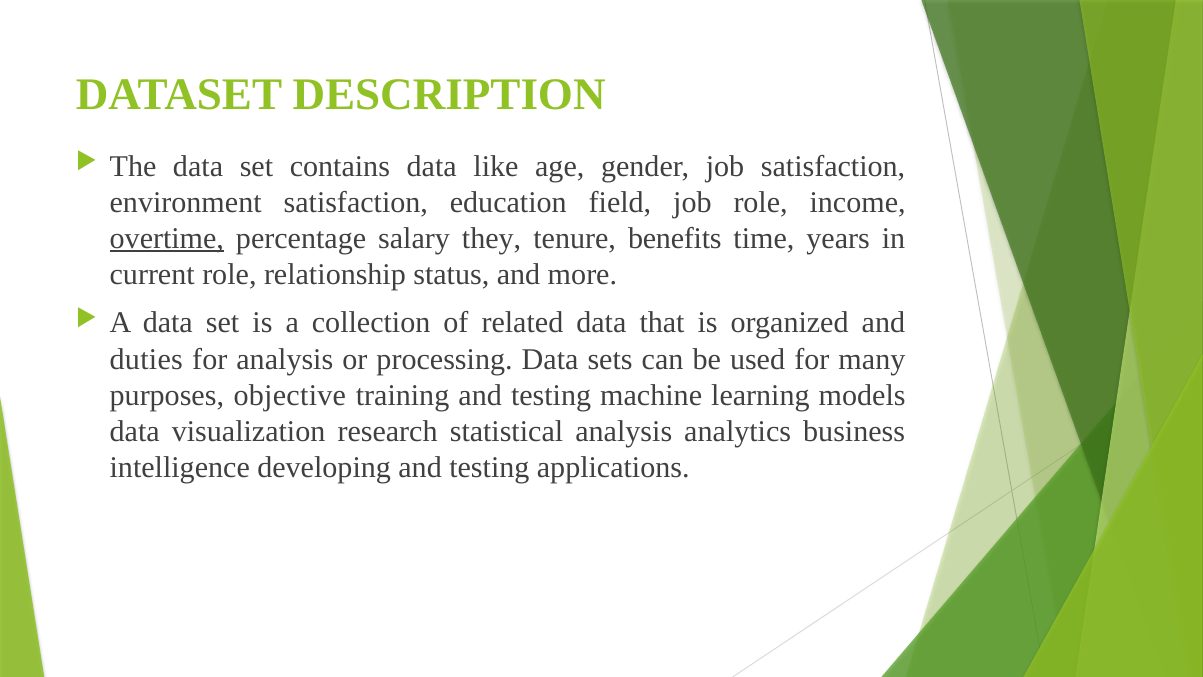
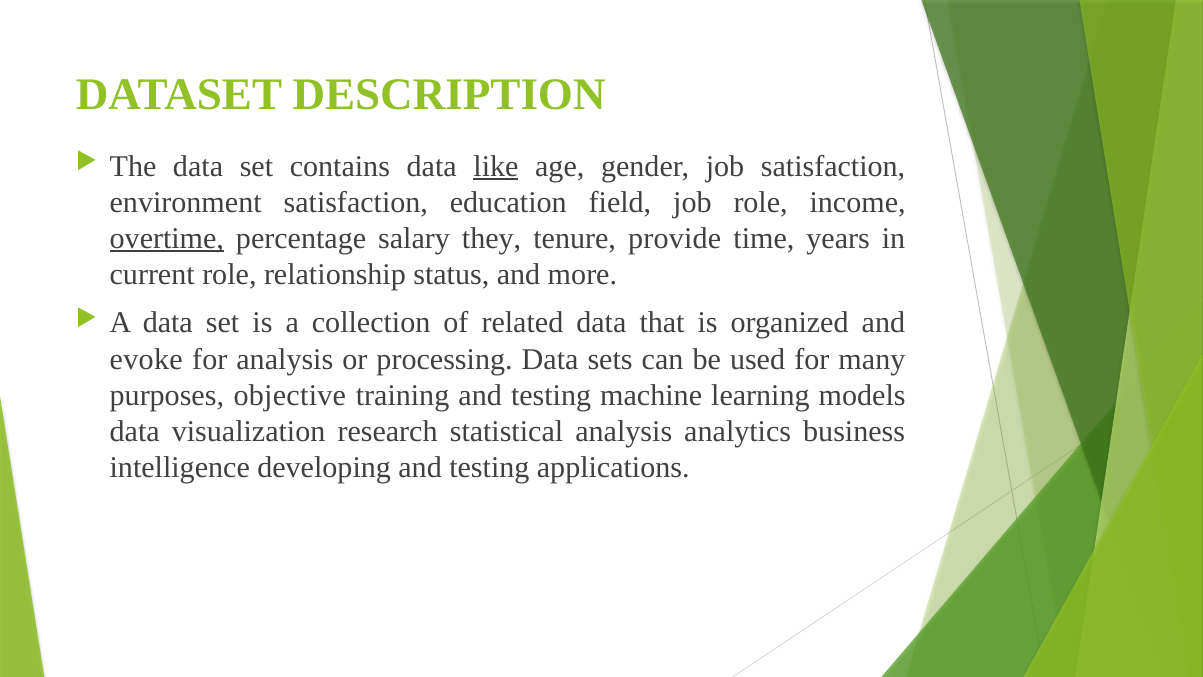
like underline: none -> present
benefits: benefits -> provide
duties: duties -> evoke
